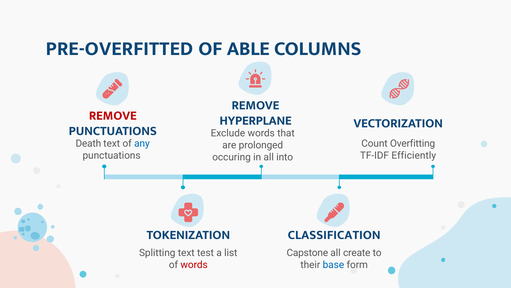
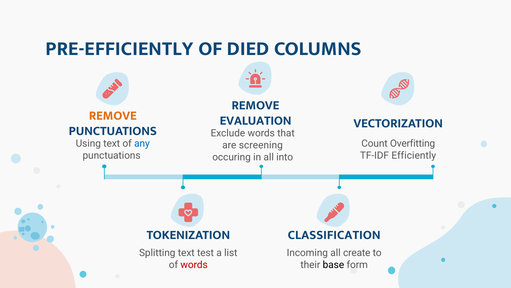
PRE-OVERFITTED: PRE-OVERFITTED -> PRE-EFFICIENTLY
ABLE: ABLE -> DIED
REMOVE at (113, 115) colour: red -> orange
HYPERPLANE: HYPERPLANE -> EVALUATION
Death: Death -> Using
prolonged: prolonged -> screening
Capstone: Capstone -> Incoming
base colour: blue -> black
